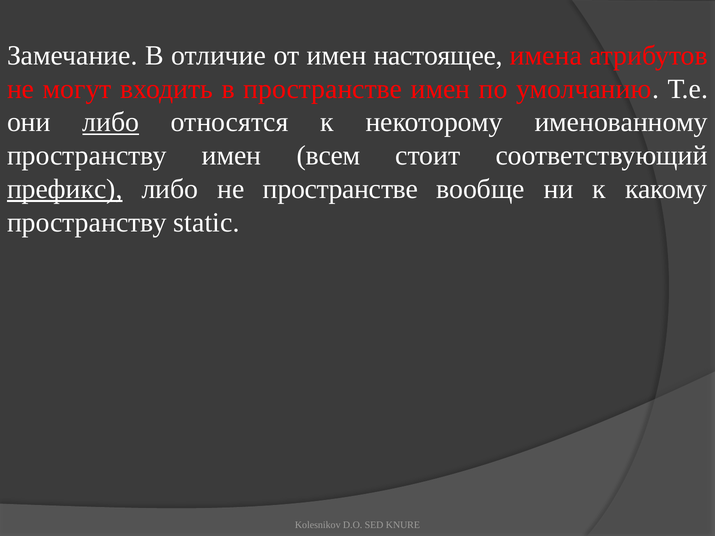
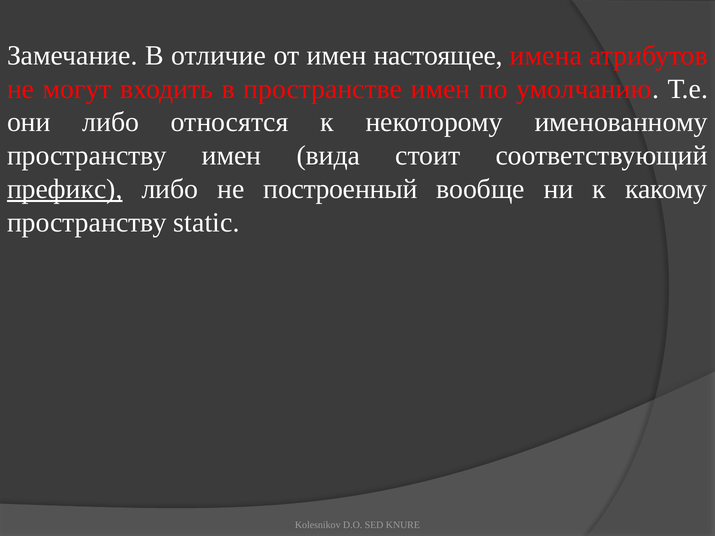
либо at (111, 122) underline: present -> none
всем: всем -> вида
не пространстве: пространстве -> построенный
